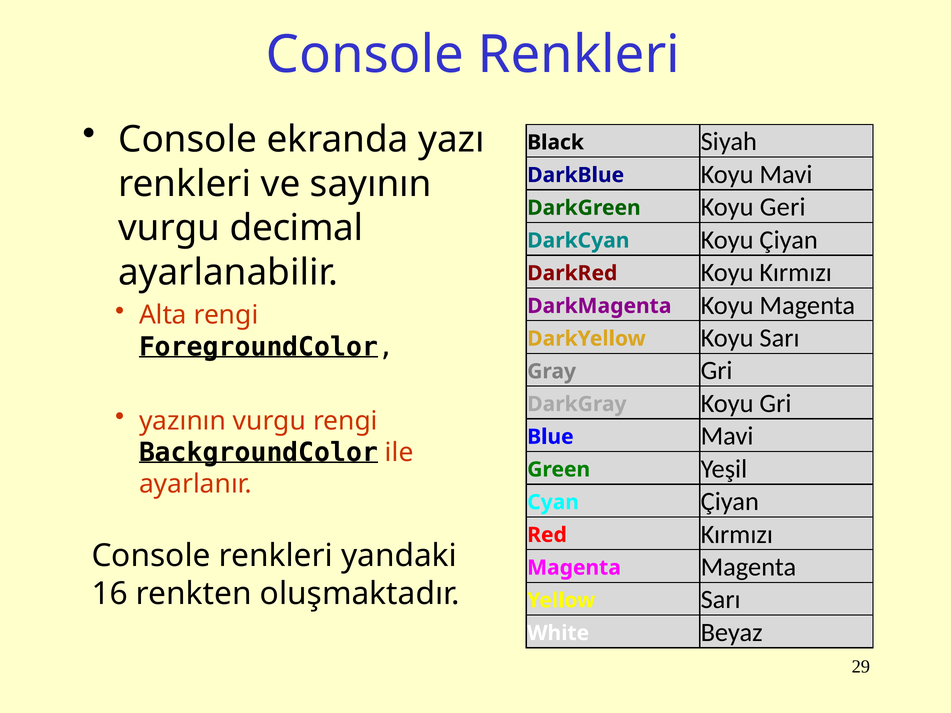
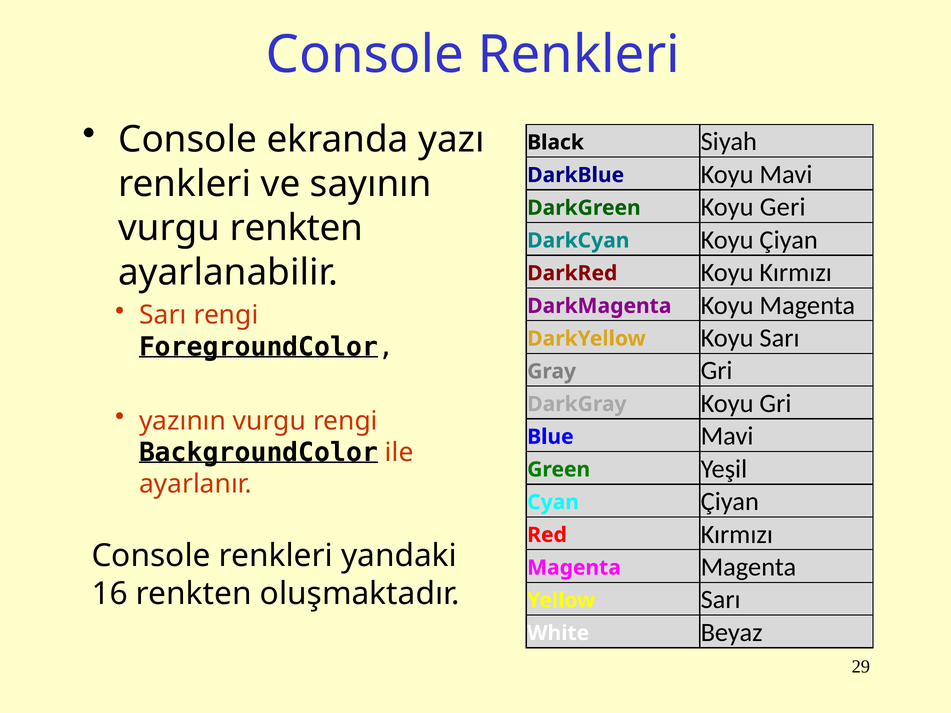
vurgu decimal: decimal -> renkten
Alta at (163, 315): Alta -> Sarı
